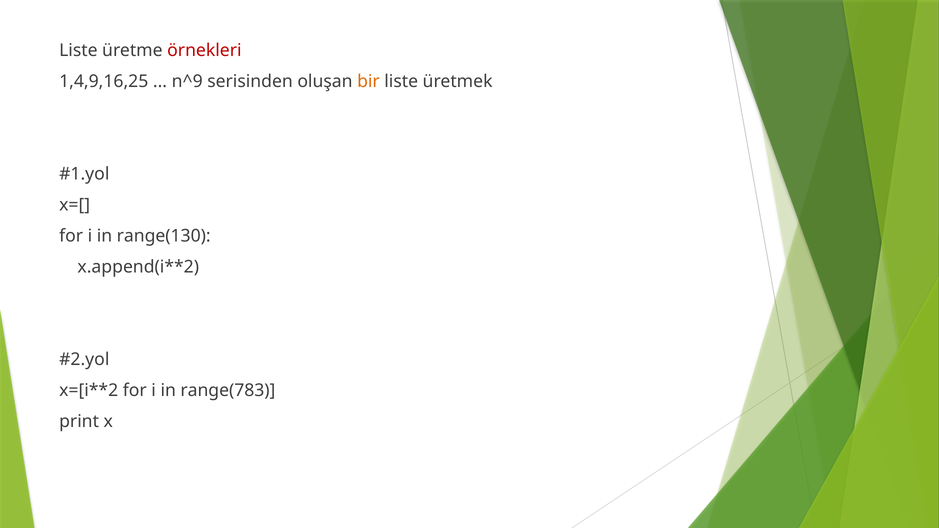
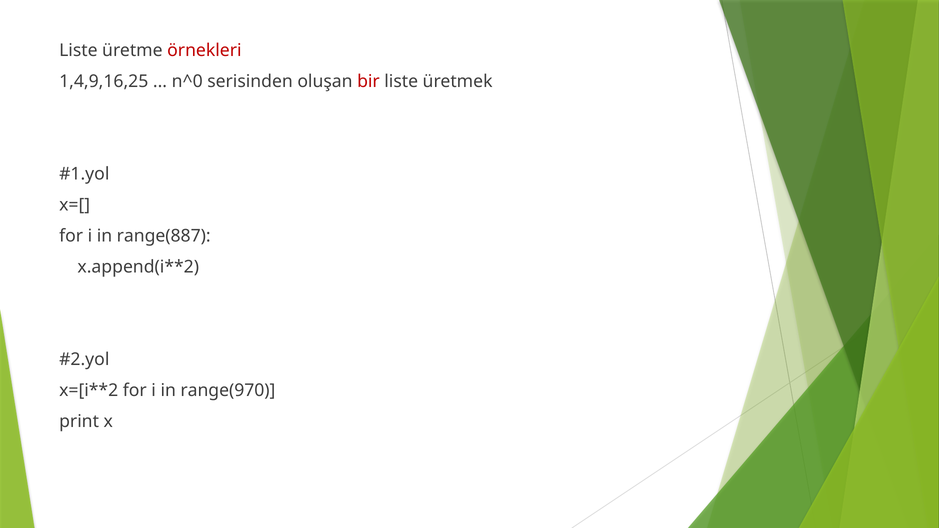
n^9: n^9 -> n^0
bir colour: orange -> red
range(130: range(130 -> range(887
range(783: range(783 -> range(970
